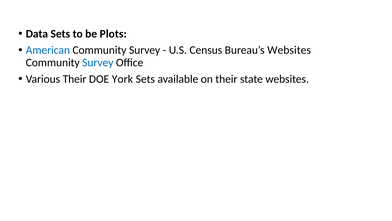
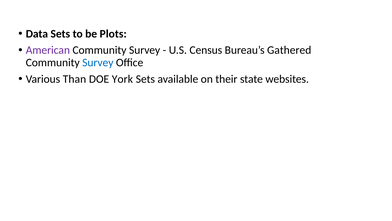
American colour: blue -> purple
Bureau’s Websites: Websites -> Gathered
Various Their: Their -> Than
